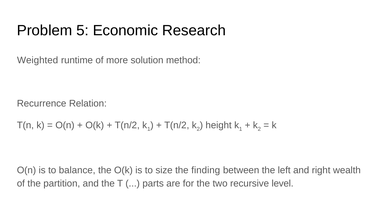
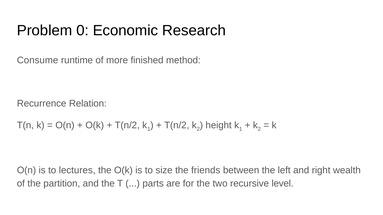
5: 5 -> 0
Weighted: Weighted -> Consume
solution: solution -> finished
balance: balance -> lectures
finding: finding -> friends
